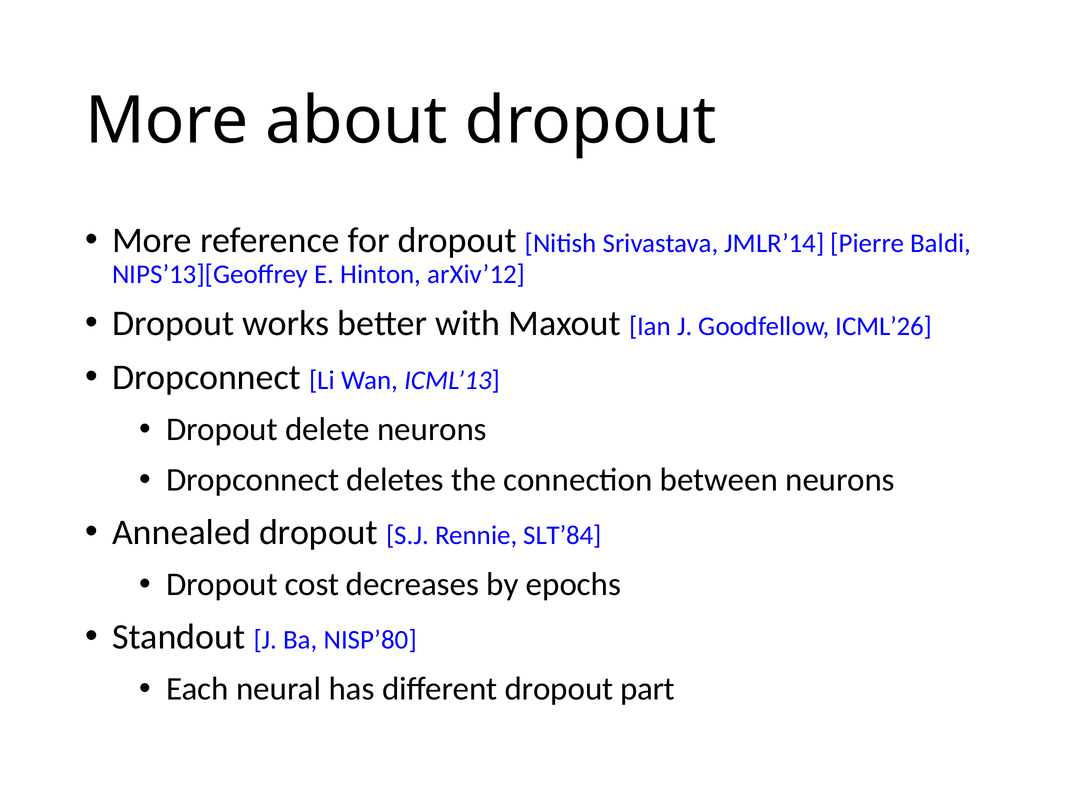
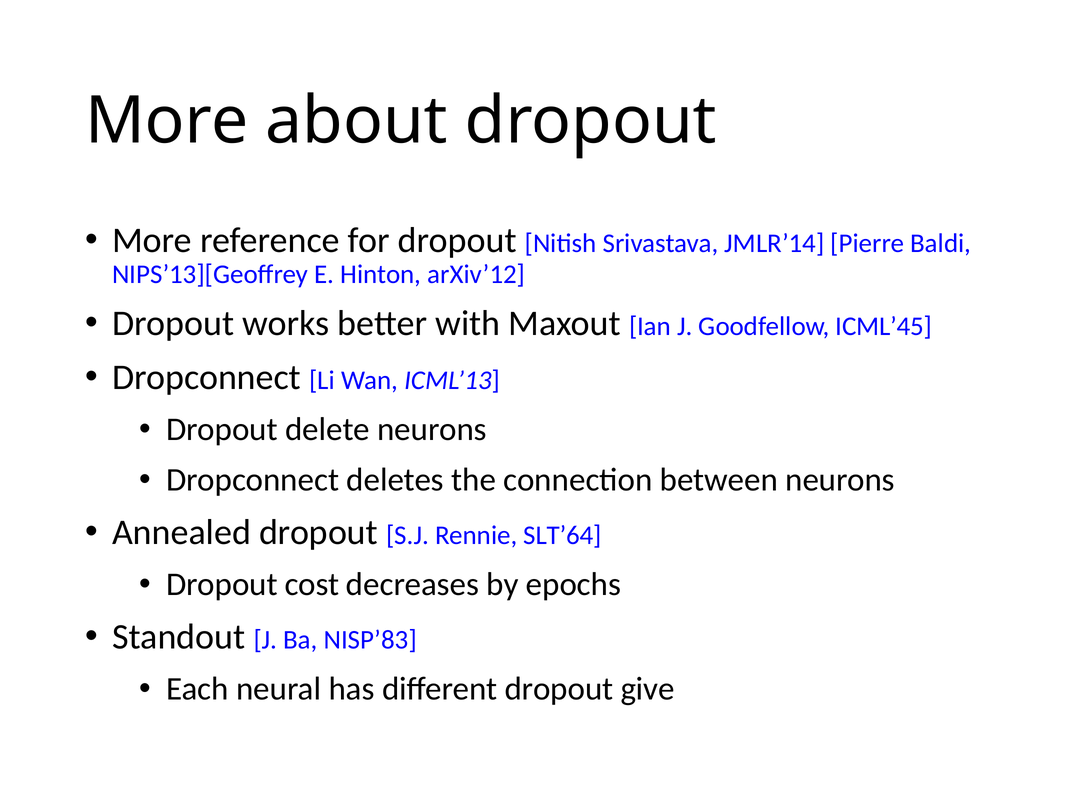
ICML’26: ICML’26 -> ICML’45
SLT’84: SLT’84 -> SLT’64
NISP’80: NISP’80 -> NISP’83
part: part -> give
